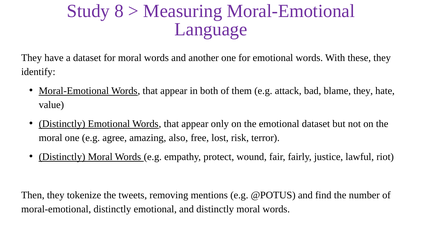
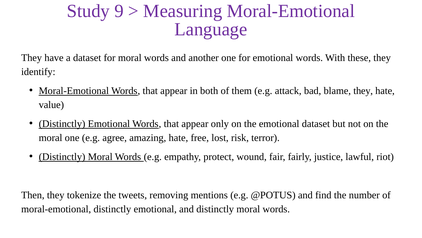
8: 8 -> 9
amazing also: also -> hate
